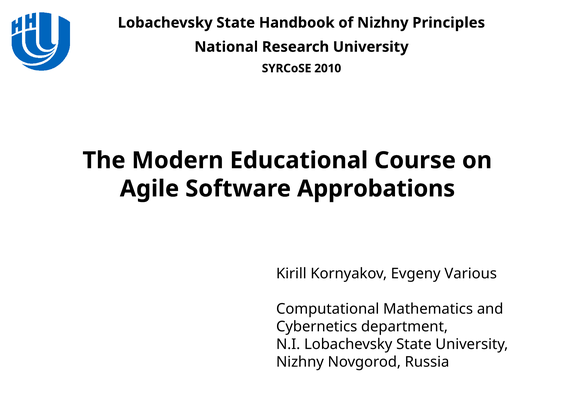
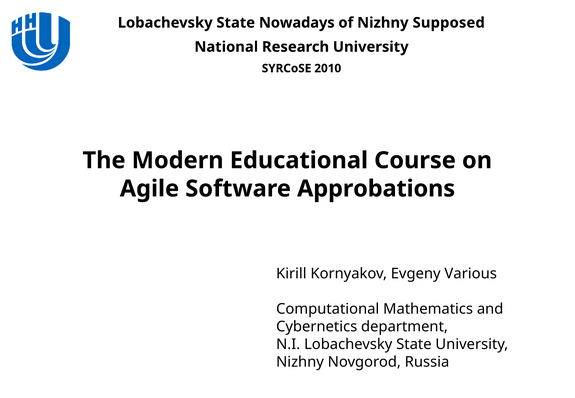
Handbook: Handbook -> Nowadays
Principles: Principles -> Supposed
